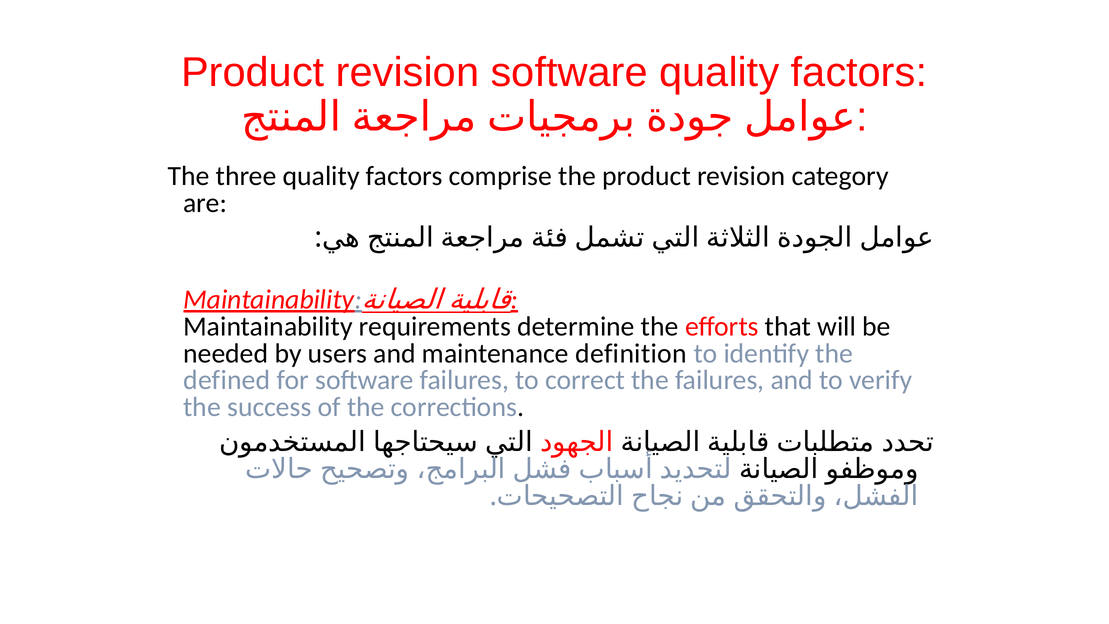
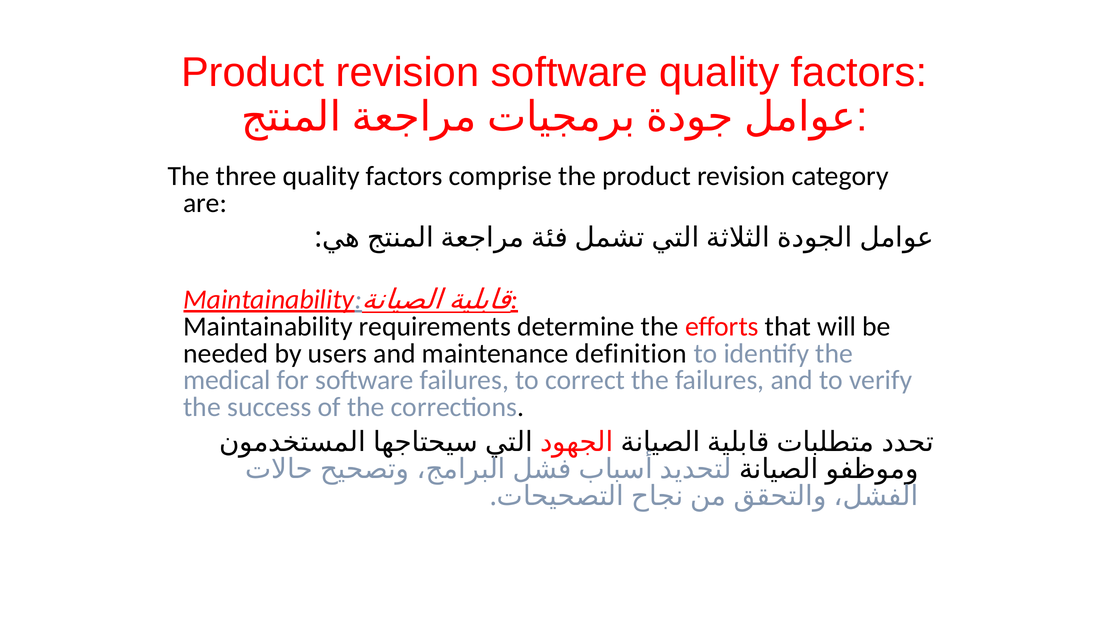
defined: defined -> medical
